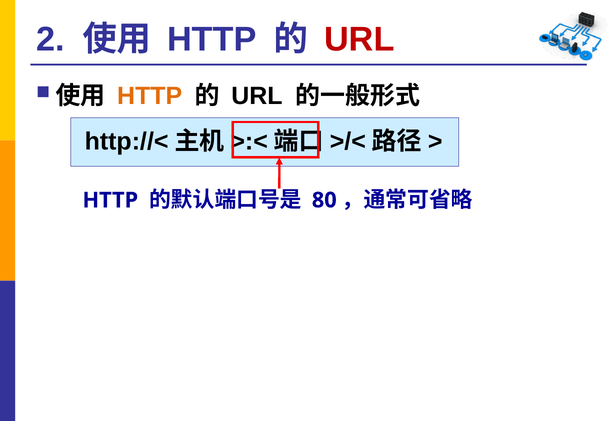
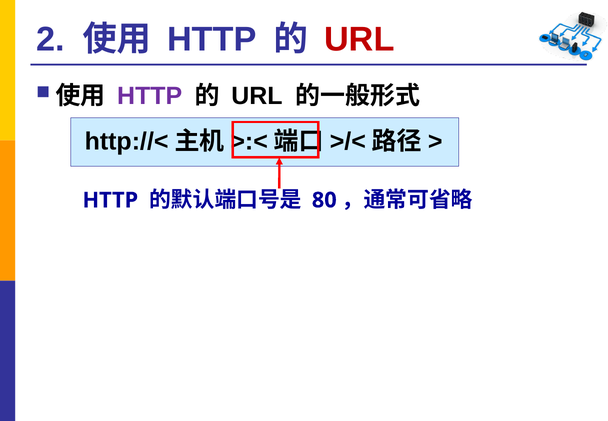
HTTP at (150, 96) colour: orange -> purple
